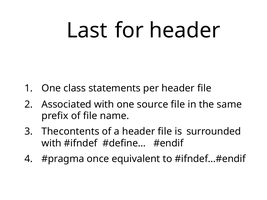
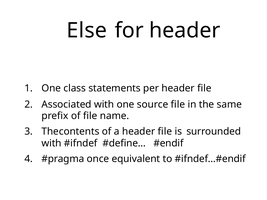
Last: Last -> Else
